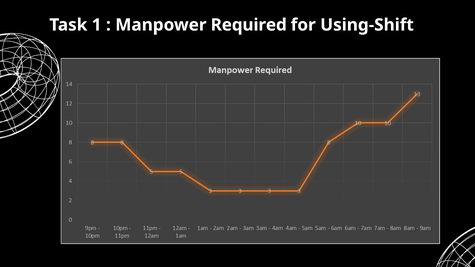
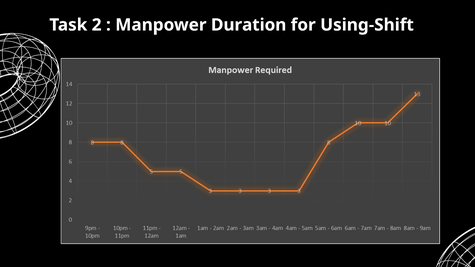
1: 1 -> 2
Required: Required -> Duration
